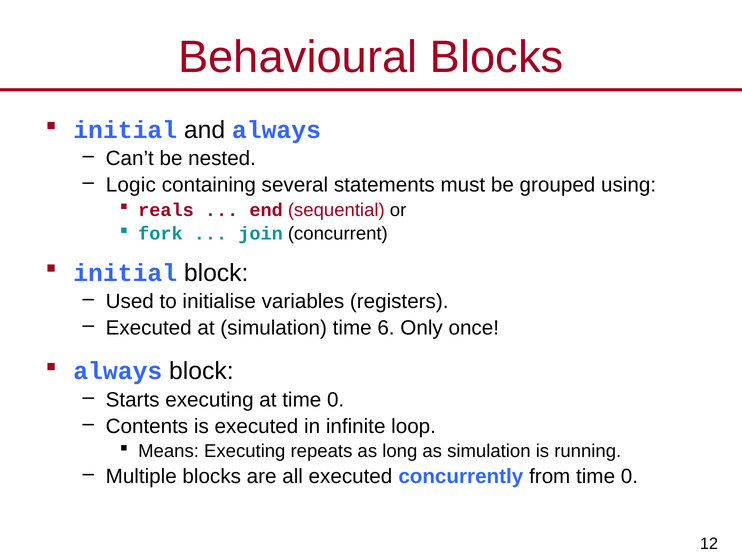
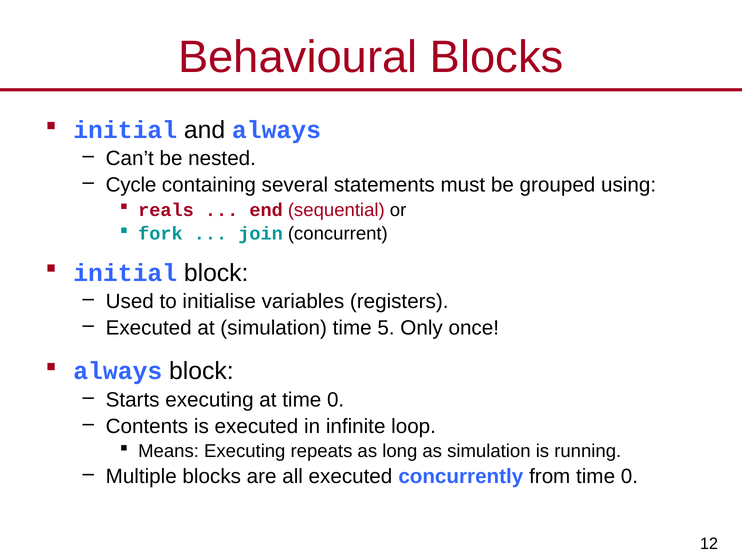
Logic: Logic -> Cycle
6: 6 -> 5
